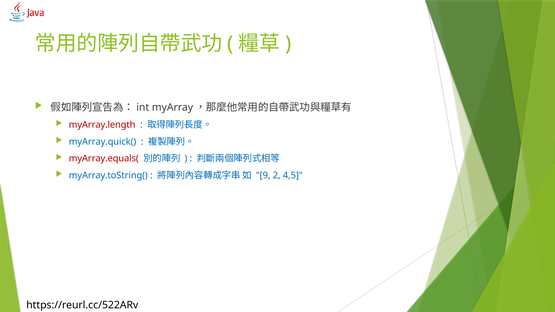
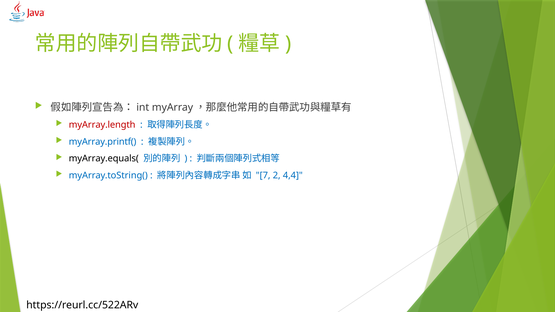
myArray.quick(: myArray.quick( -> myArray.printf(
myArray.equals( colour: red -> black
9: 9 -> 7
4,5: 4,5 -> 4,4
